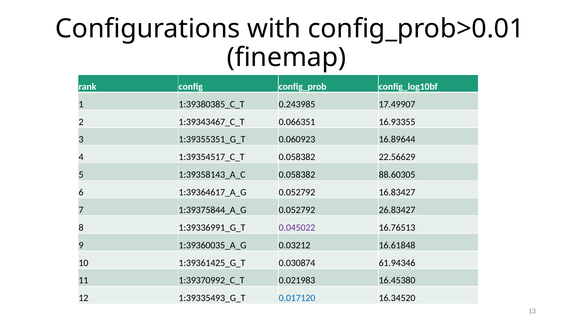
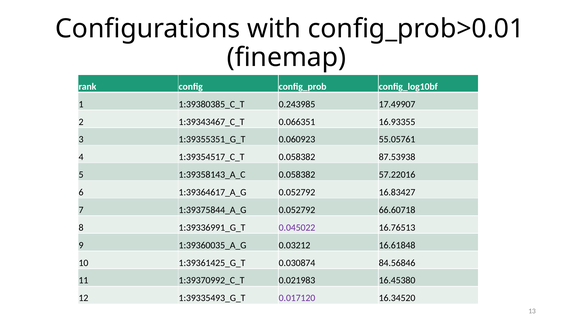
16.89644: 16.89644 -> 55.05761
22.56629: 22.56629 -> 87.53938
88.60305: 88.60305 -> 57.22016
26.83427: 26.83427 -> 66.60718
61.94346: 61.94346 -> 84.56846
0.017120 colour: blue -> purple
